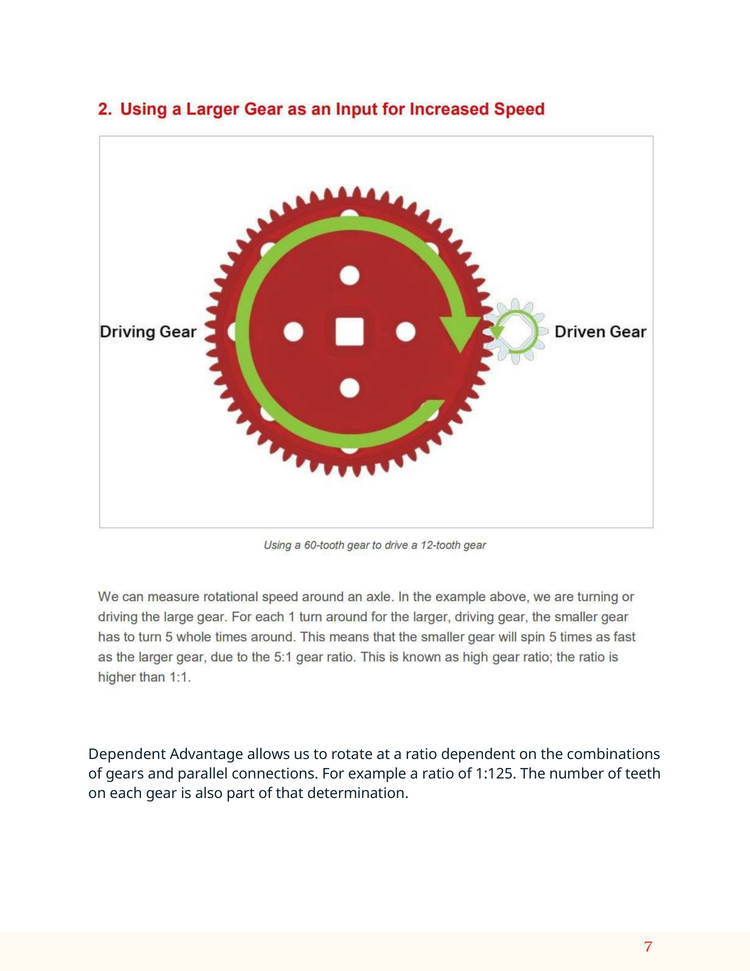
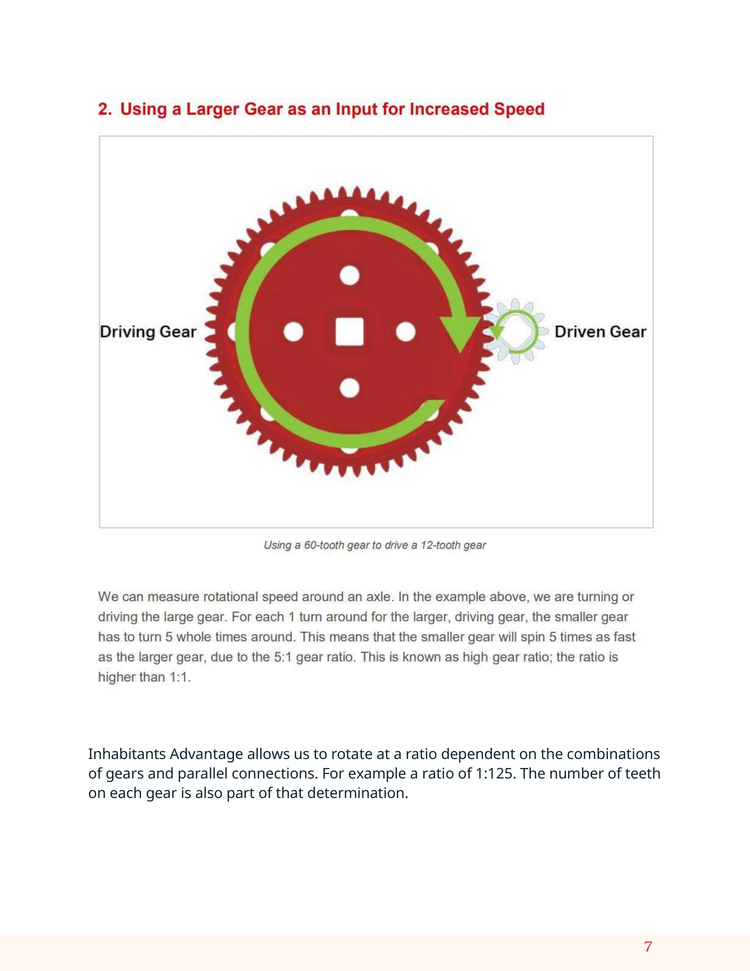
Dependent at (127, 754): Dependent -> Inhabitants
